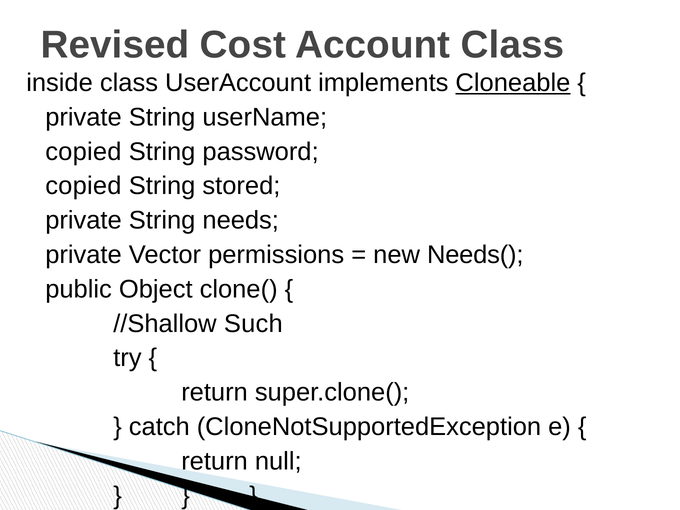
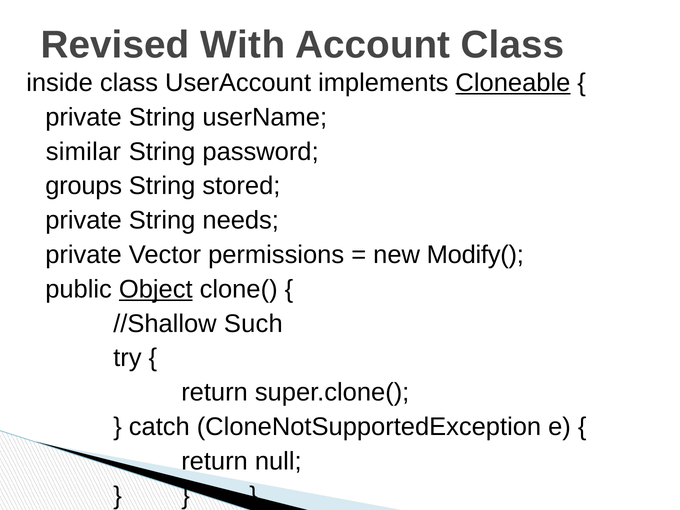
Cost: Cost -> With
copied at (83, 152): copied -> similar
copied at (83, 186): copied -> groups
Needs(: Needs( -> Modify(
Object underline: none -> present
